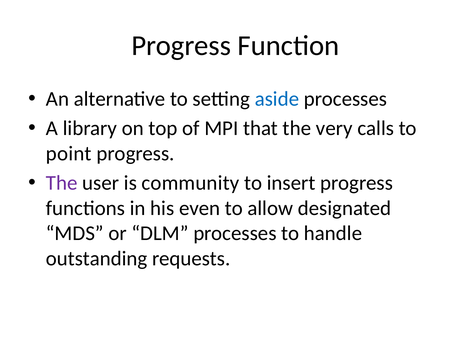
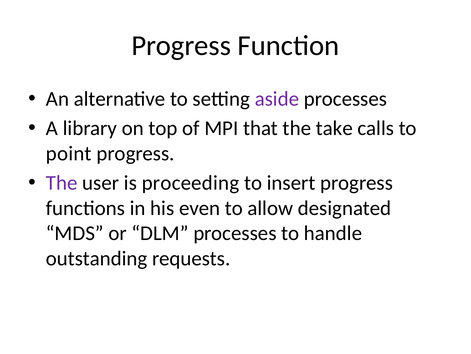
aside colour: blue -> purple
very: very -> take
community: community -> proceeding
